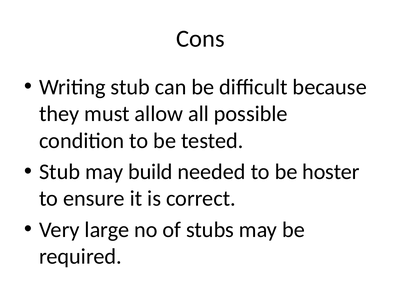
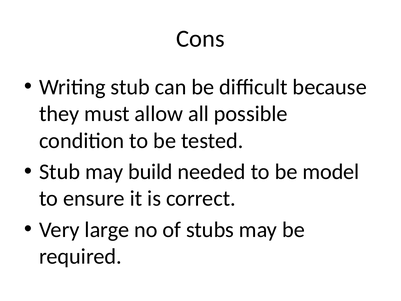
hoster: hoster -> model
